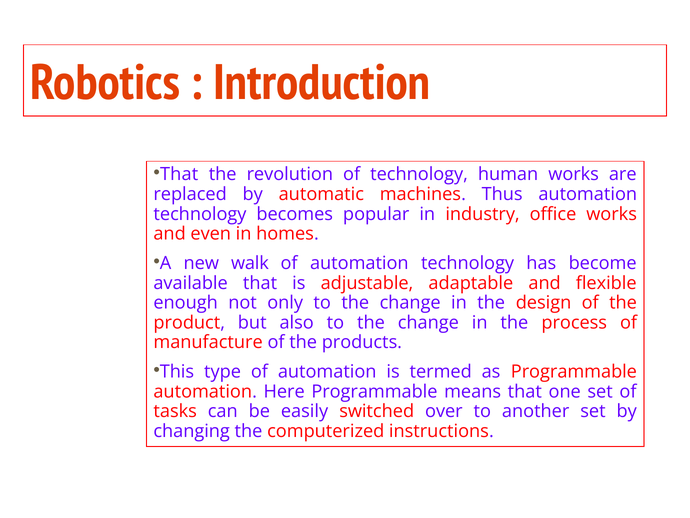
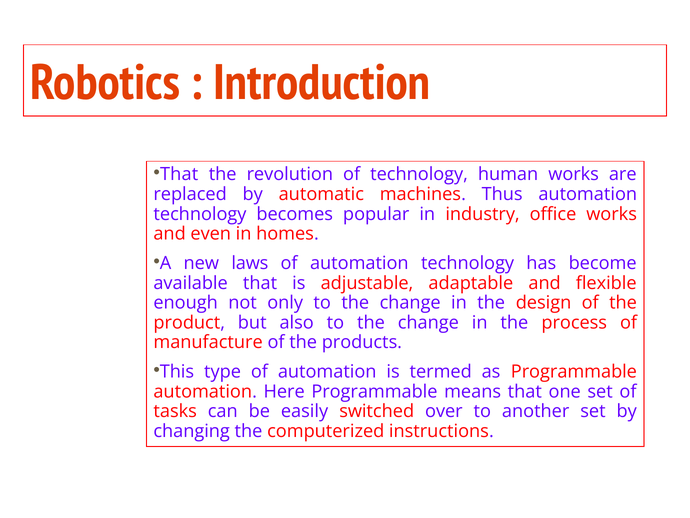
walk: walk -> laws
